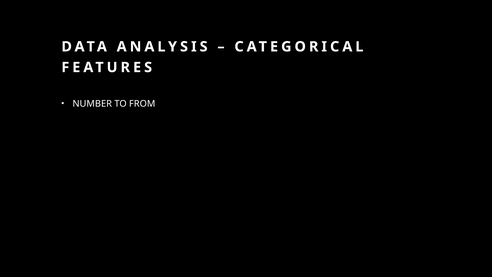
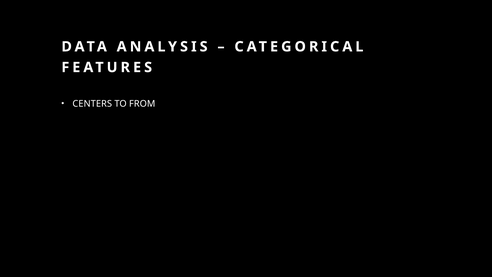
NUMBER: NUMBER -> CENTERS
